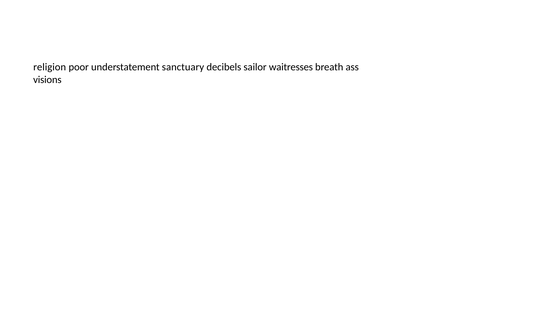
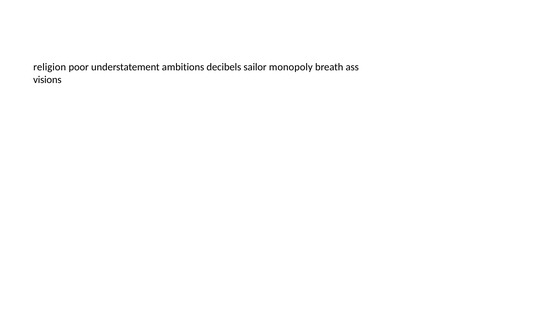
sanctuary: sanctuary -> ambitions
waitresses: waitresses -> monopoly
